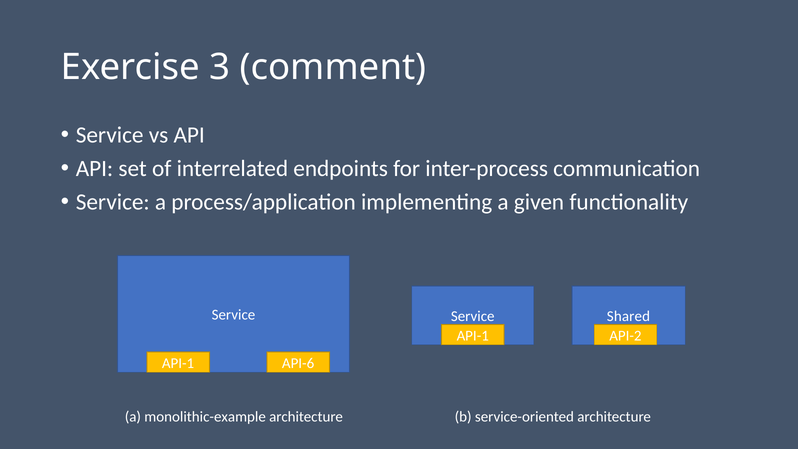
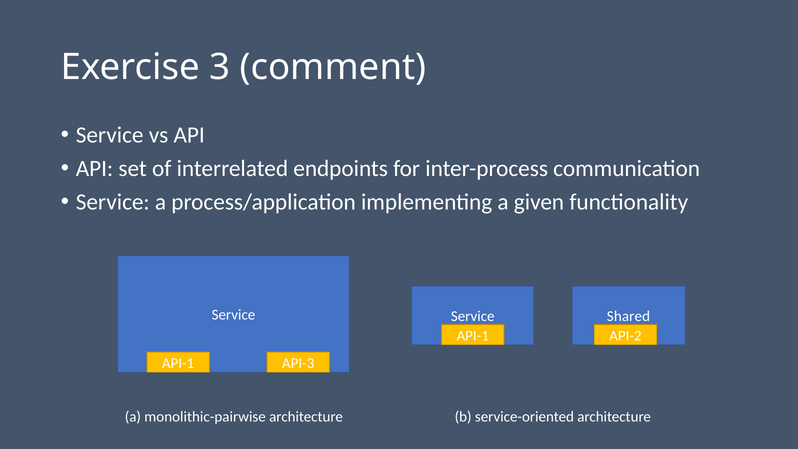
API-6: API-6 -> API-3
monolithic-example: monolithic-example -> monolithic-pairwise
